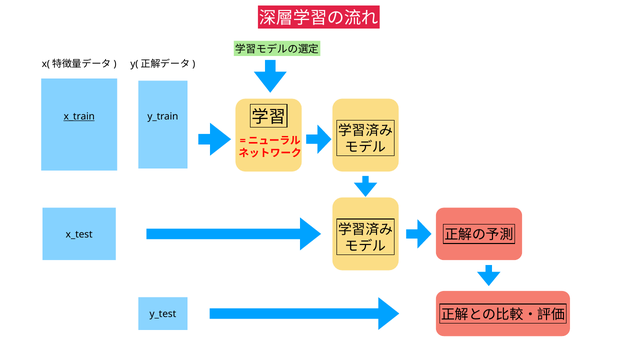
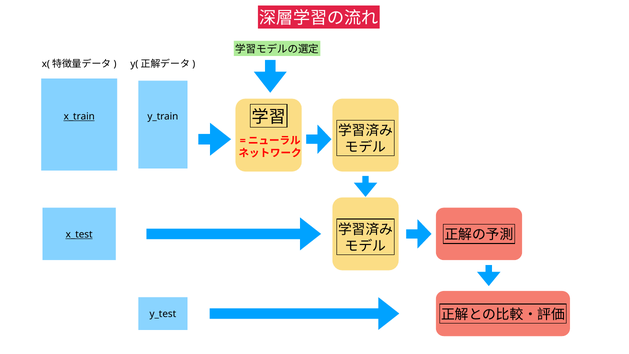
x_test underline: none -> present
